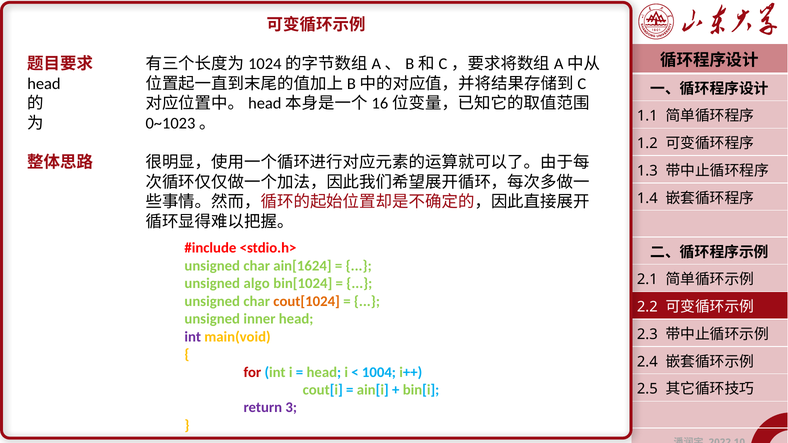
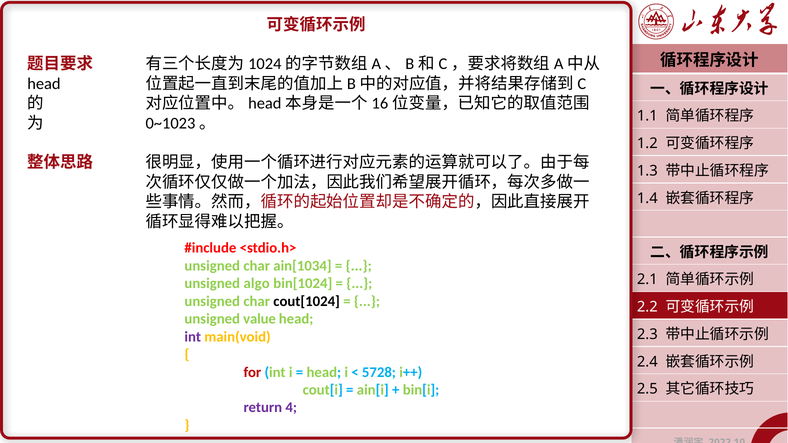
ain[1624: ain[1624 -> ain[1034
cout[1024 colour: orange -> black
inner: inner -> value
1004: 1004 -> 5728
3: 3 -> 4
